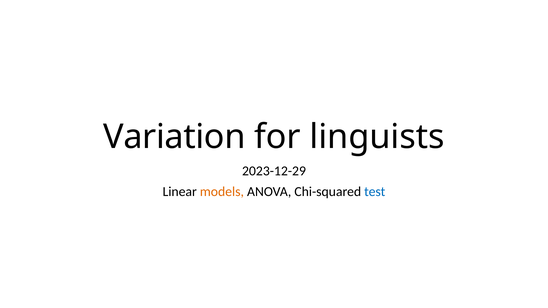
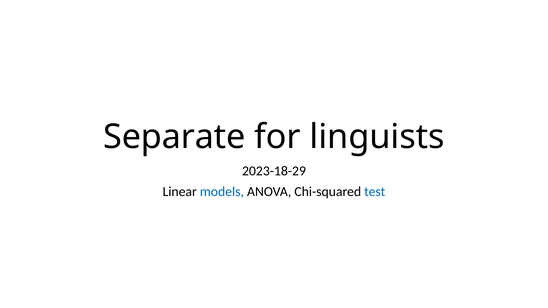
Variation: Variation -> Separate
2023-12-29: 2023-12-29 -> 2023-18-29
models colour: orange -> blue
